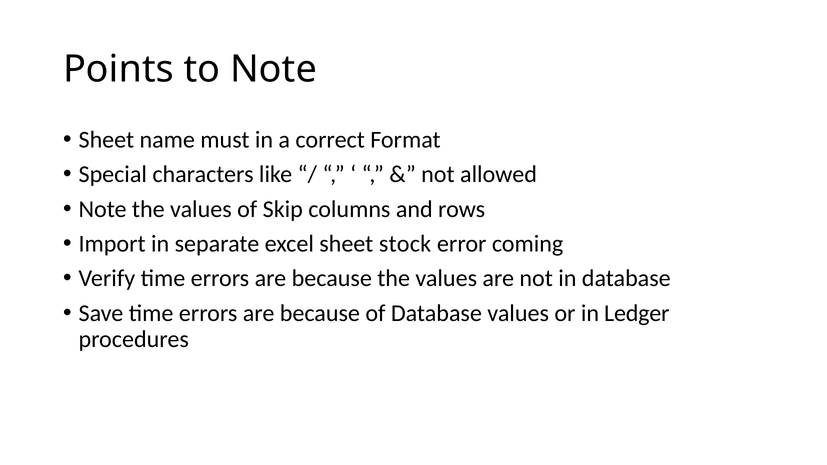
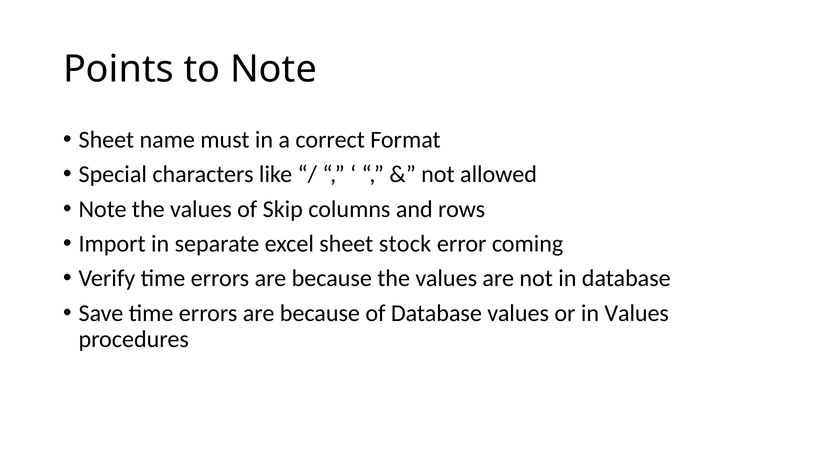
in Ledger: Ledger -> Values
